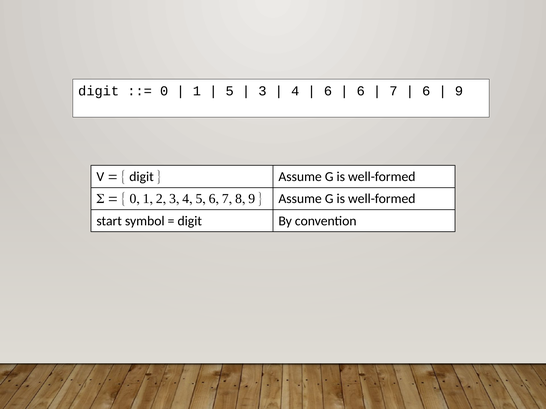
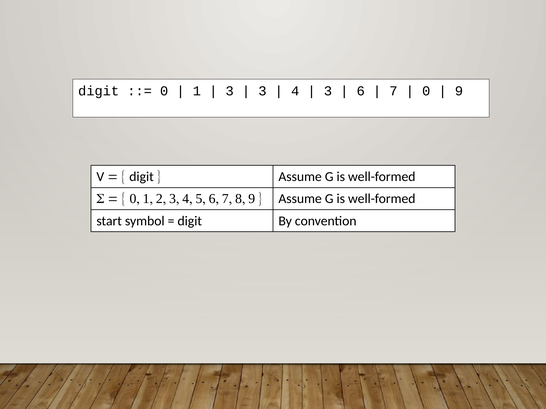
5 at (230, 91): 5 -> 3
6 at (328, 91): 6 -> 3
6 at (426, 91): 6 -> 0
